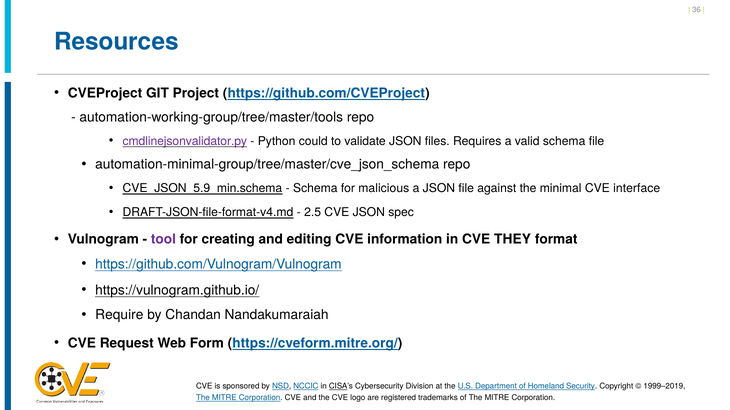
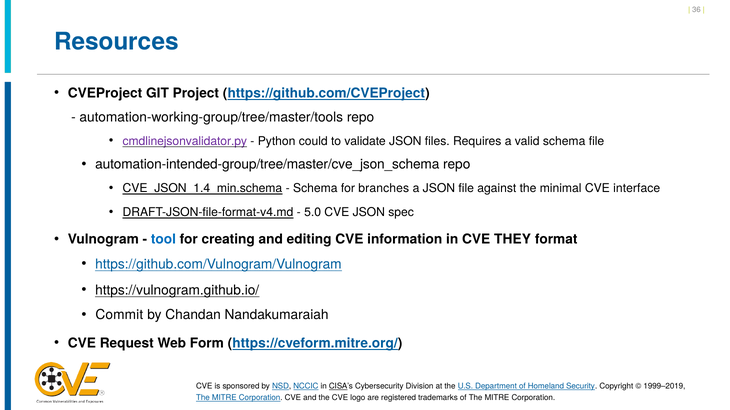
automation-minimal-group/tree/master/cve_json_schema: automation-minimal-group/tree/master/cve_json_schema -> automation-intended-group/tree/master/cve_json_schema
CVE_JSON_5.9_min.schema: CVE_JSON_5.9_min.schema -> CVE_JSON_1.4_min.schema
malicious: malicious -> branches
2.5: 2.5 -> 5.0
tool colour: purple -> blue
Require: Require -> Commit
